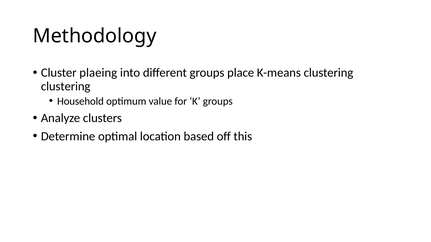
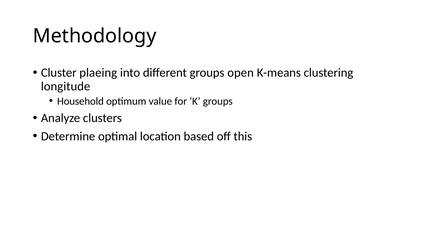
place: place -> open
clustering at (66, 86): clustering -> longitude
